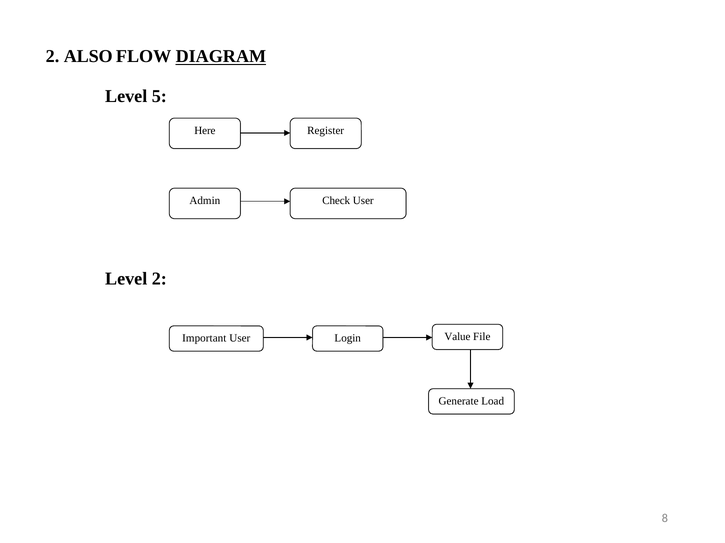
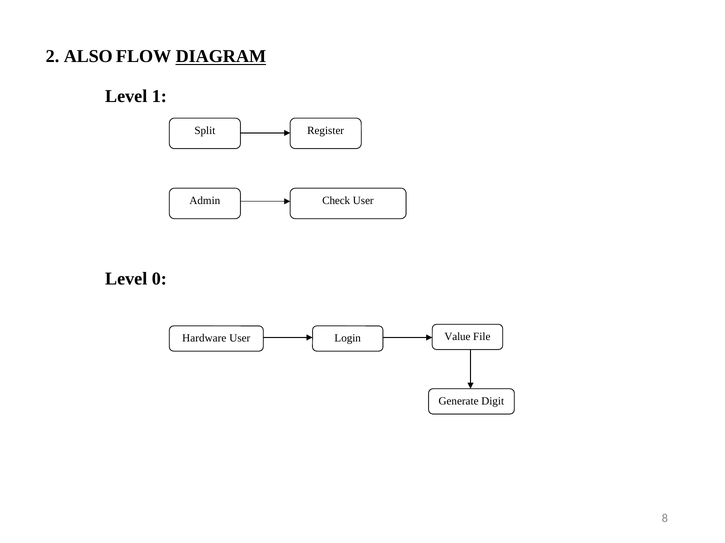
5: 5 -> 1
Here: Here -> Split
Level 2: 2 -> 0
Important: Important -> Hardware
Load: Load -> Digit
